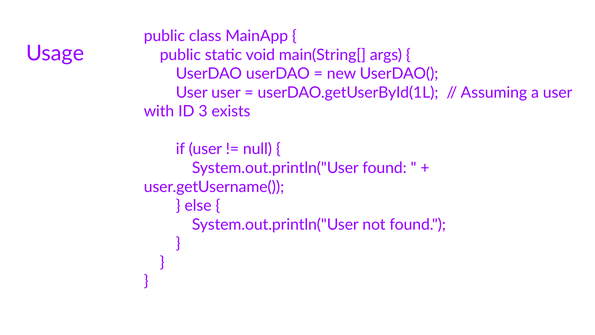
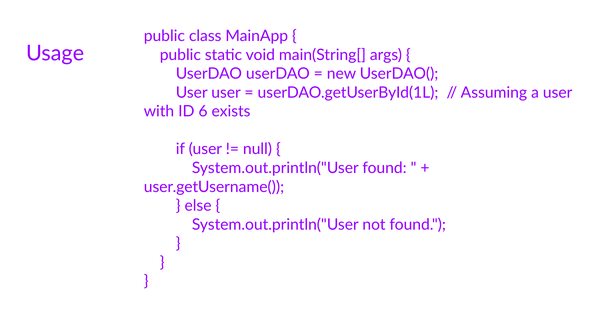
3: 3 -> 6
